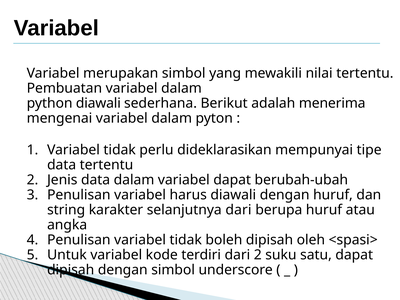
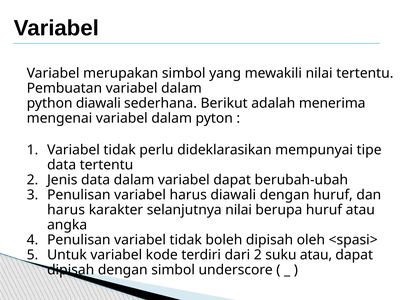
string at (66, 210): string -> harus
selanjutnya dari: dari -> nilai
suku satu: satu -> atau
